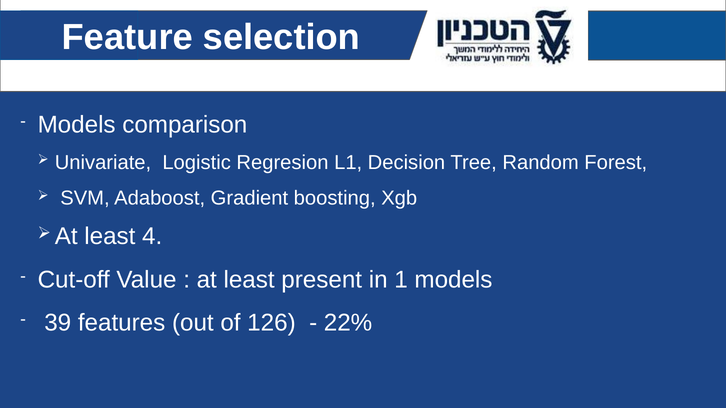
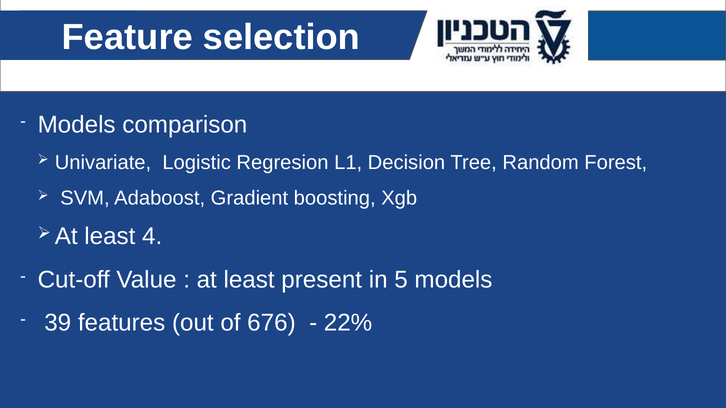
1: 1 -> 5
126: 126 -> 676
